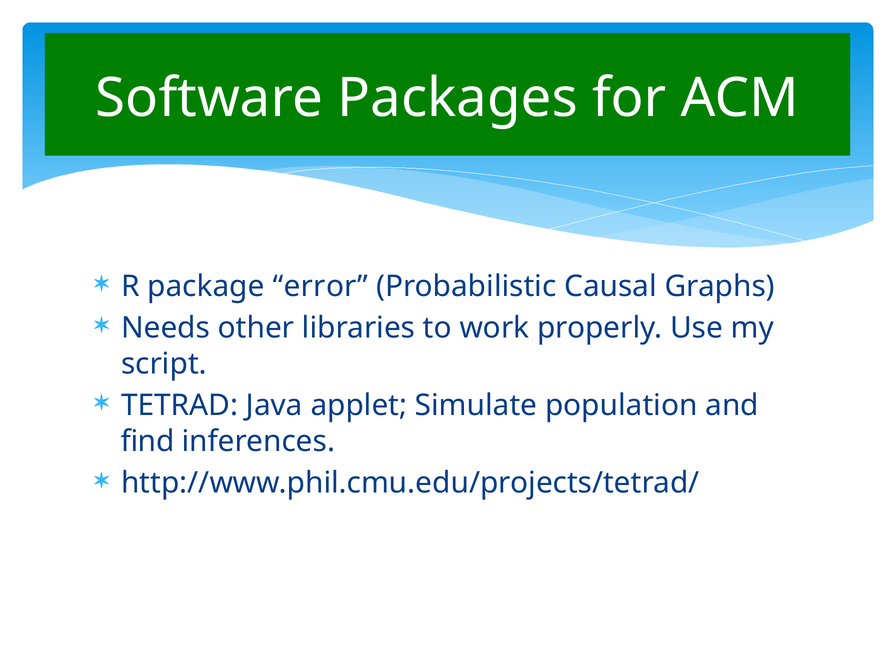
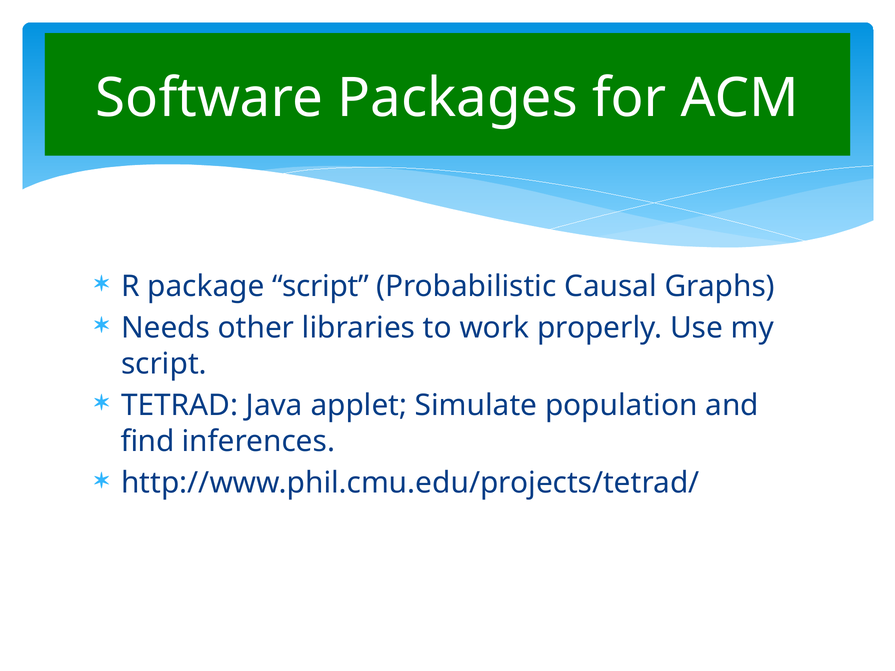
package error: error -> script
